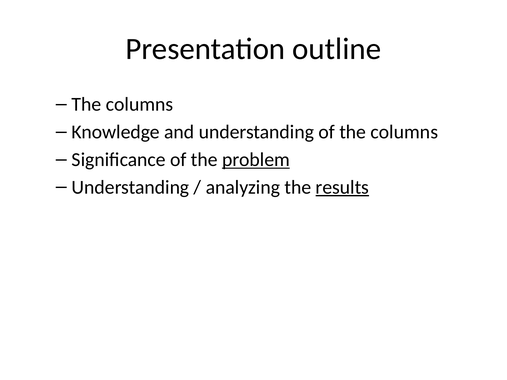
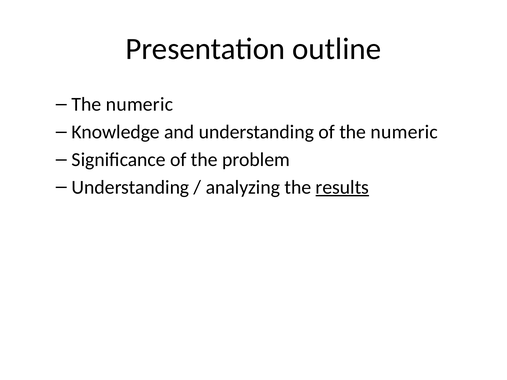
columns at (140, 104): columns -> numeric
of the columns: columns -> numeric
problem underline: present -> none
